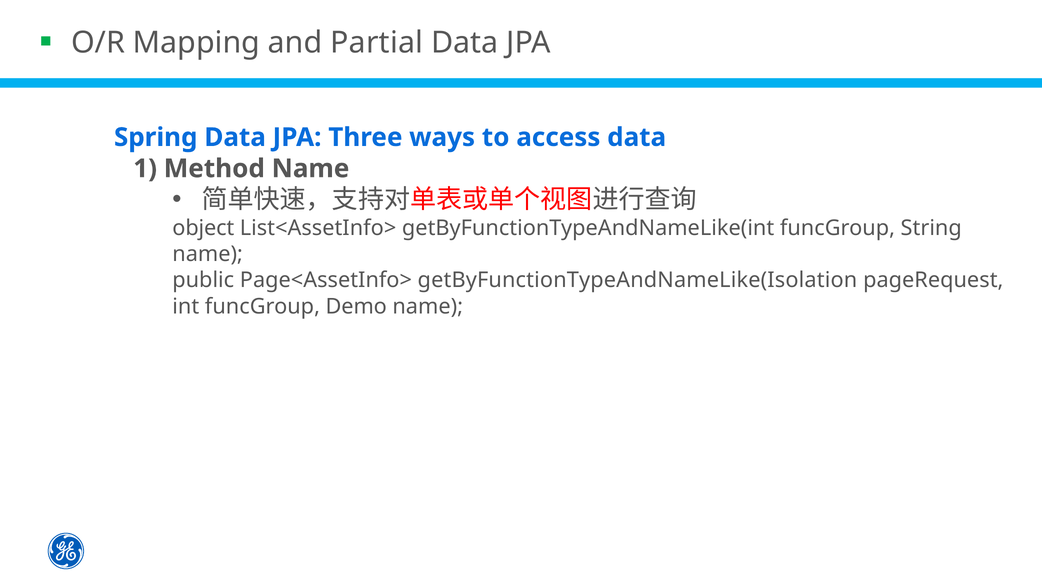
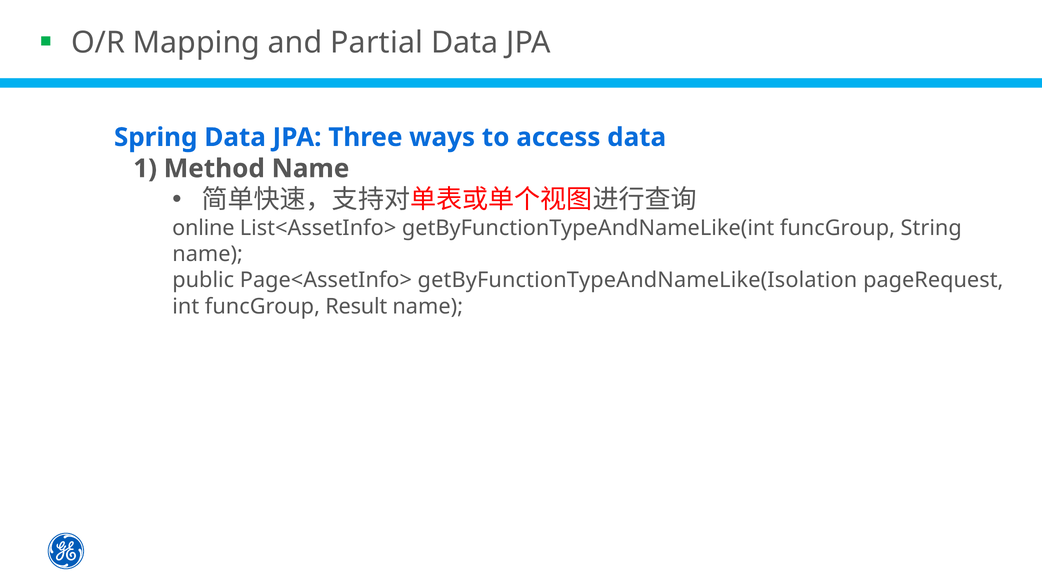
object: object -> online
Demo: Demo -> Result
